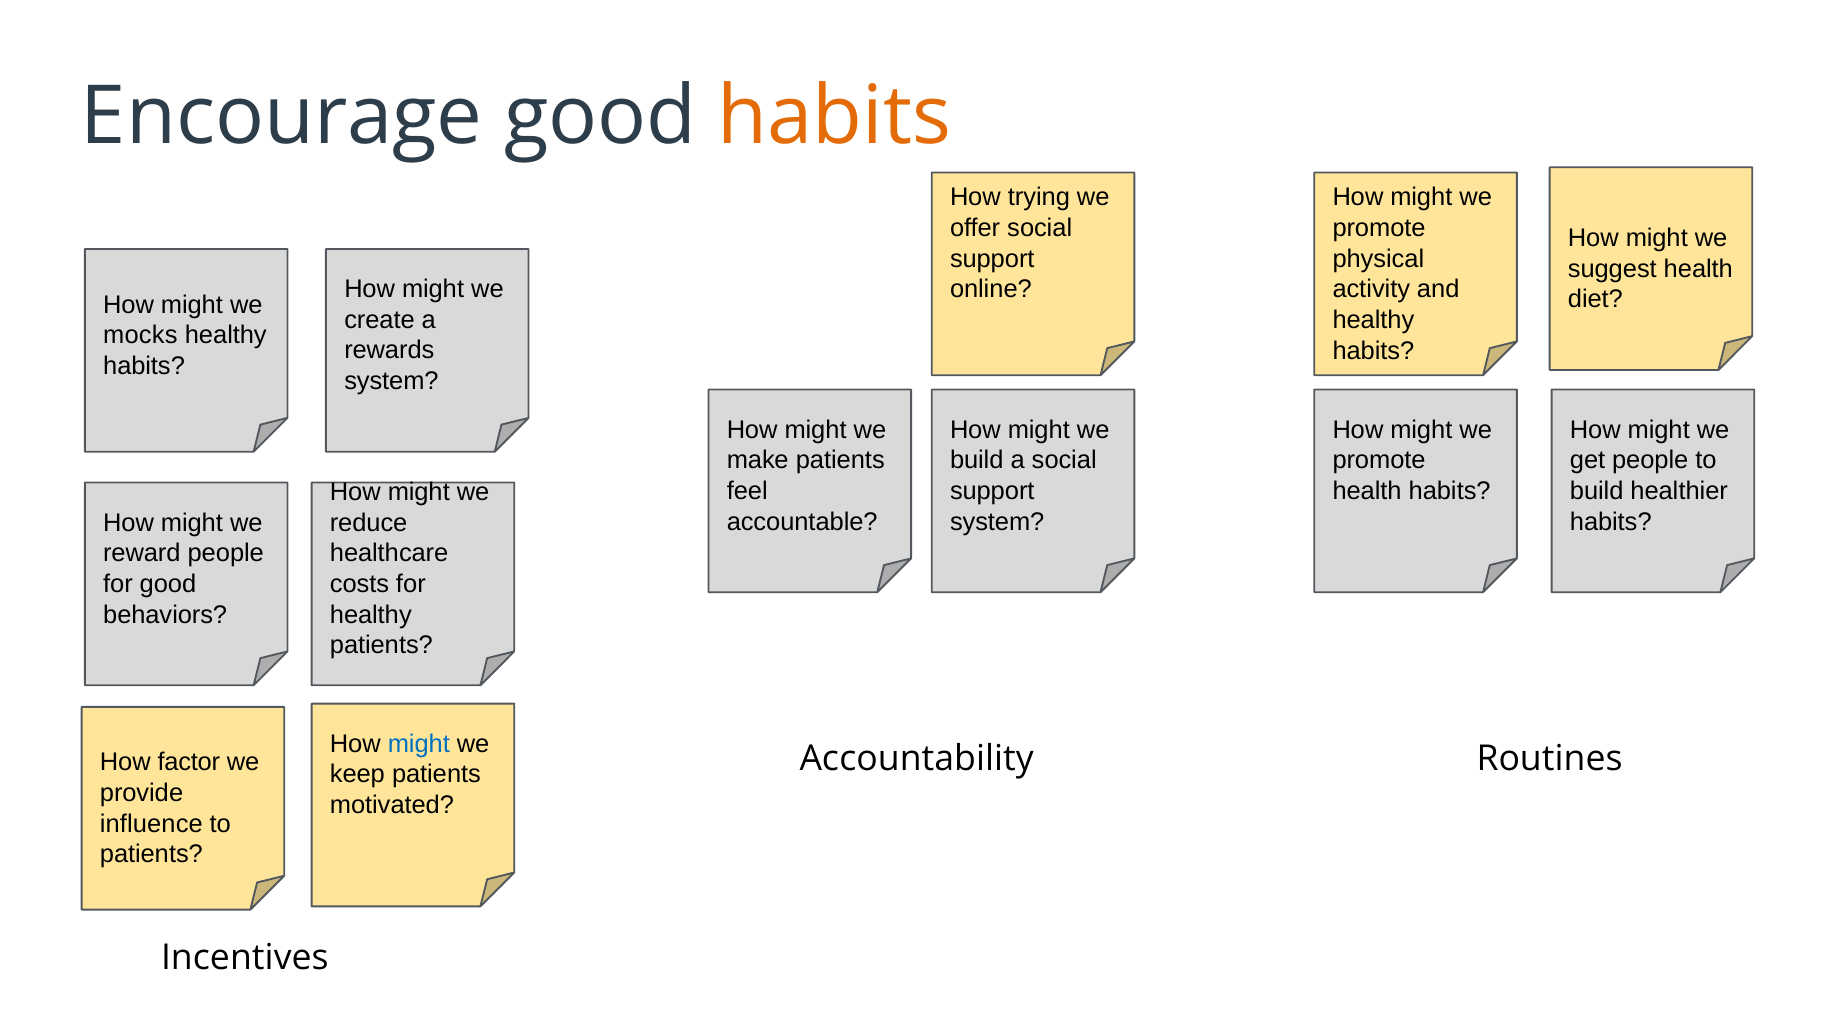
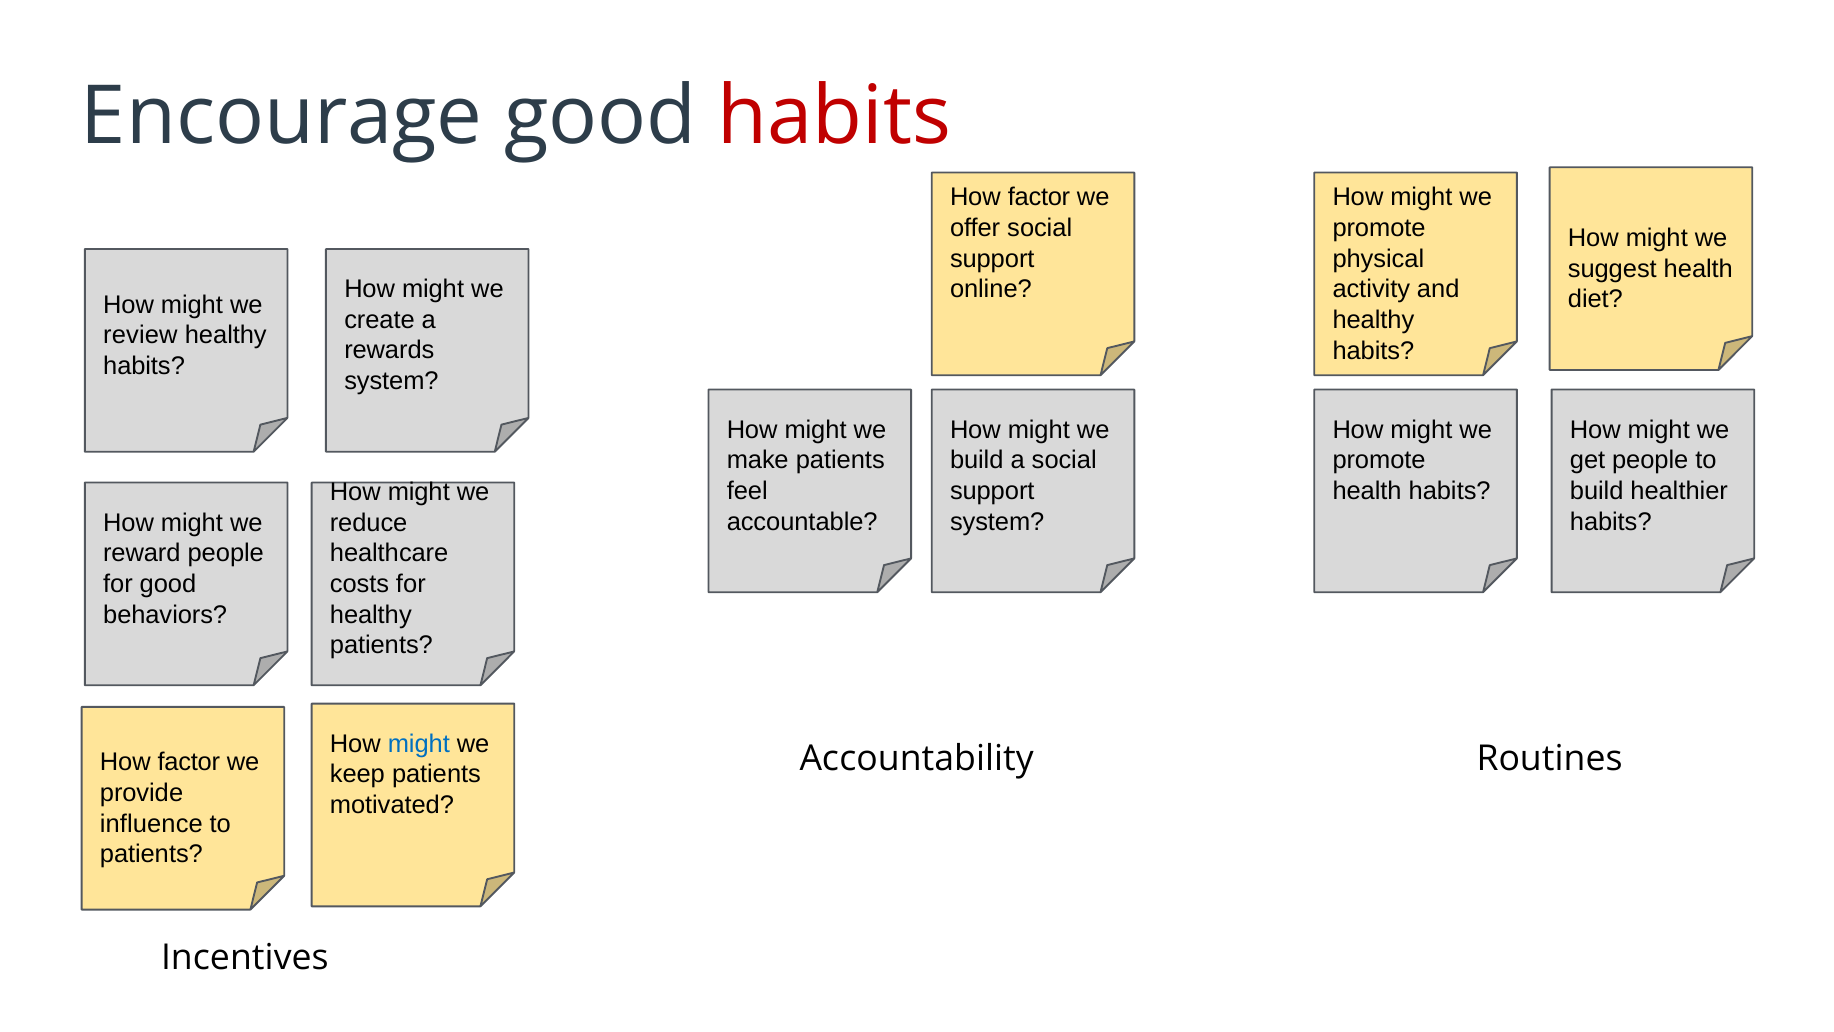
habits at (834, 116) colour: orange -> red
trying at (1039, 197): trying -> factor
mocks: mocks -> review
